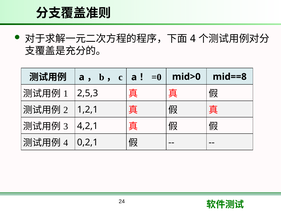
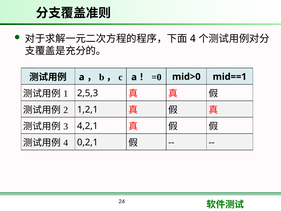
mid==8: mid==8 -> mid==1
